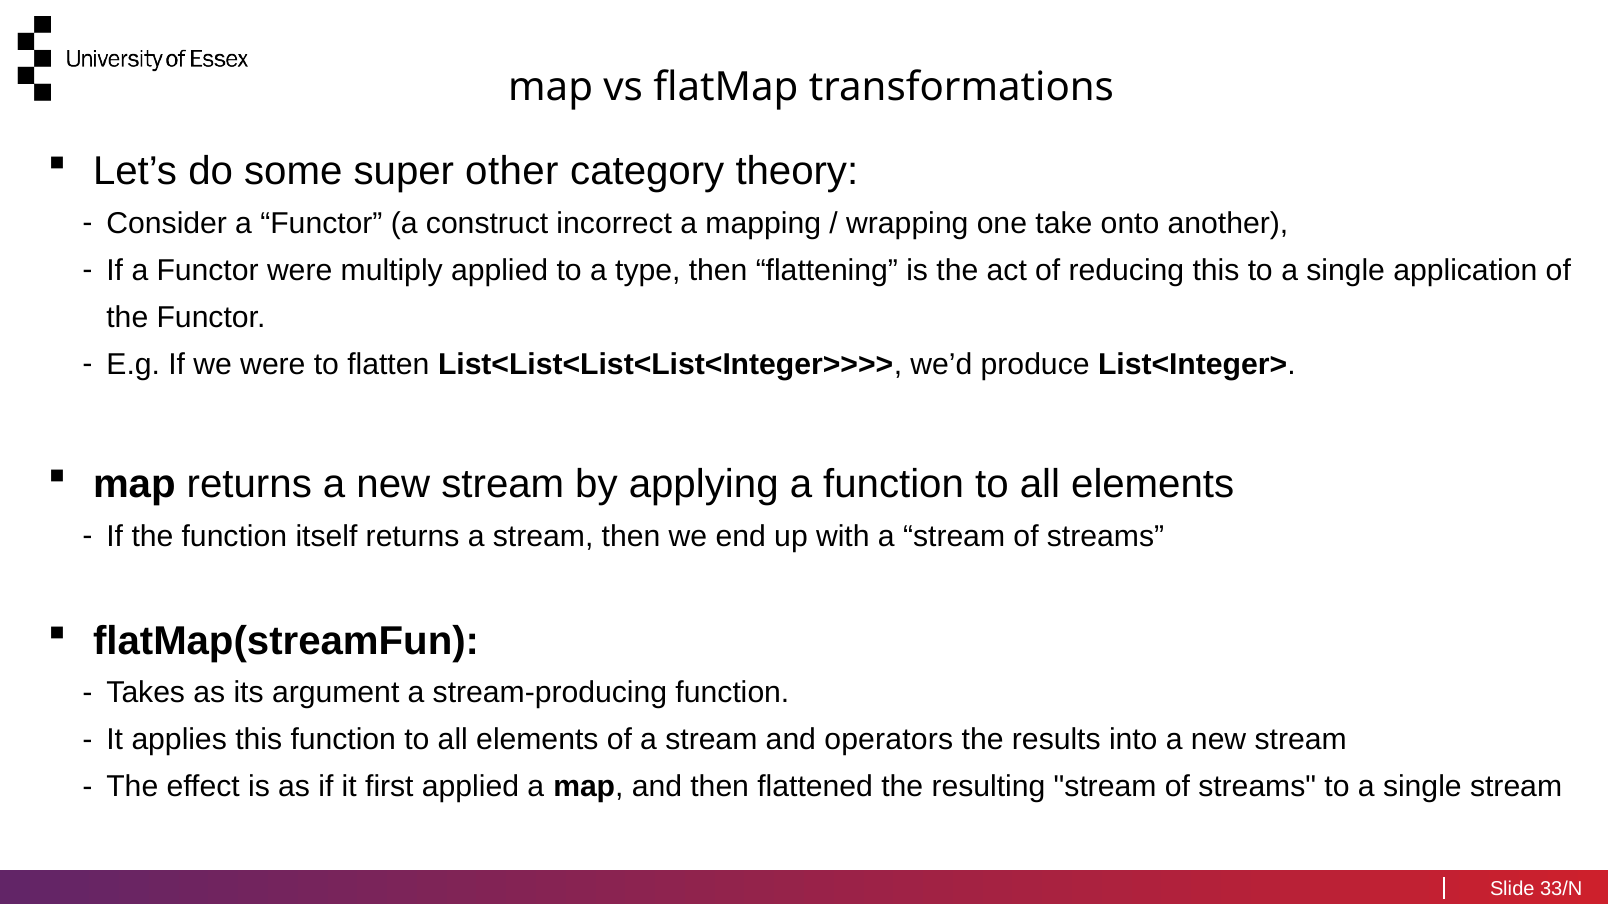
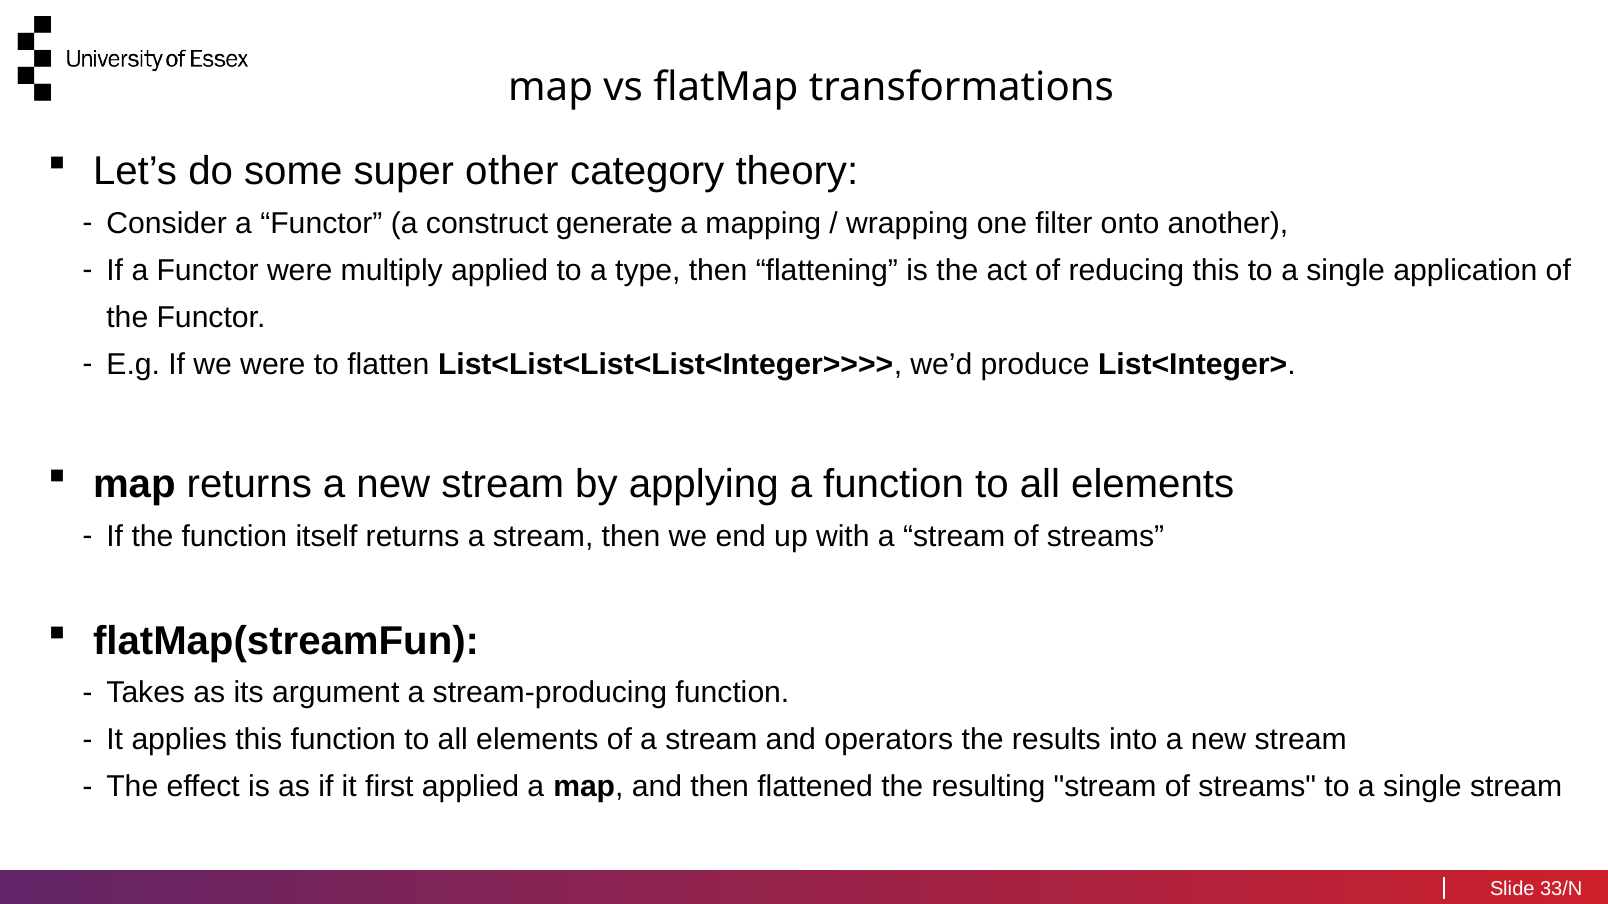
incorrect: incorrect -> generate
take: take -> filter
